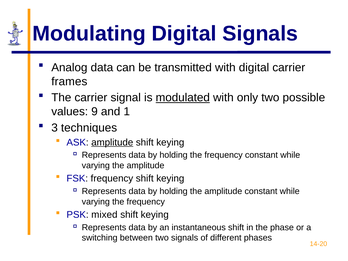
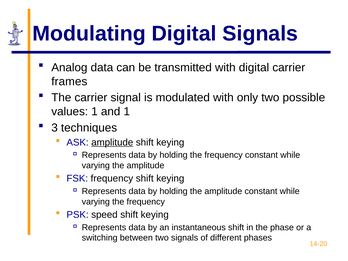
modulated underline: present -> none
values 9: 9 -> 1
mixed: mixed -> speed
